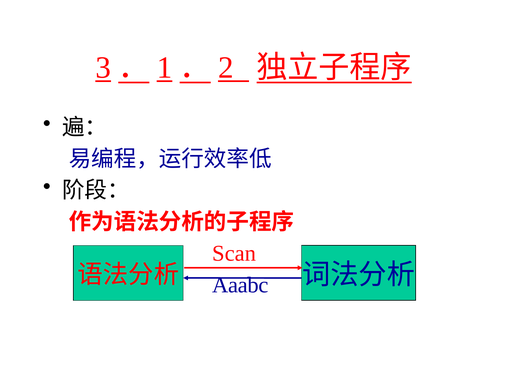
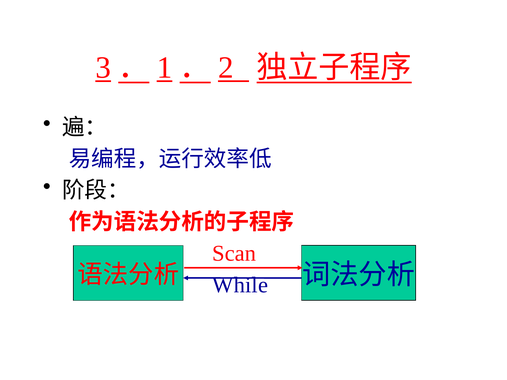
Aaabc: Aaabc -> While
